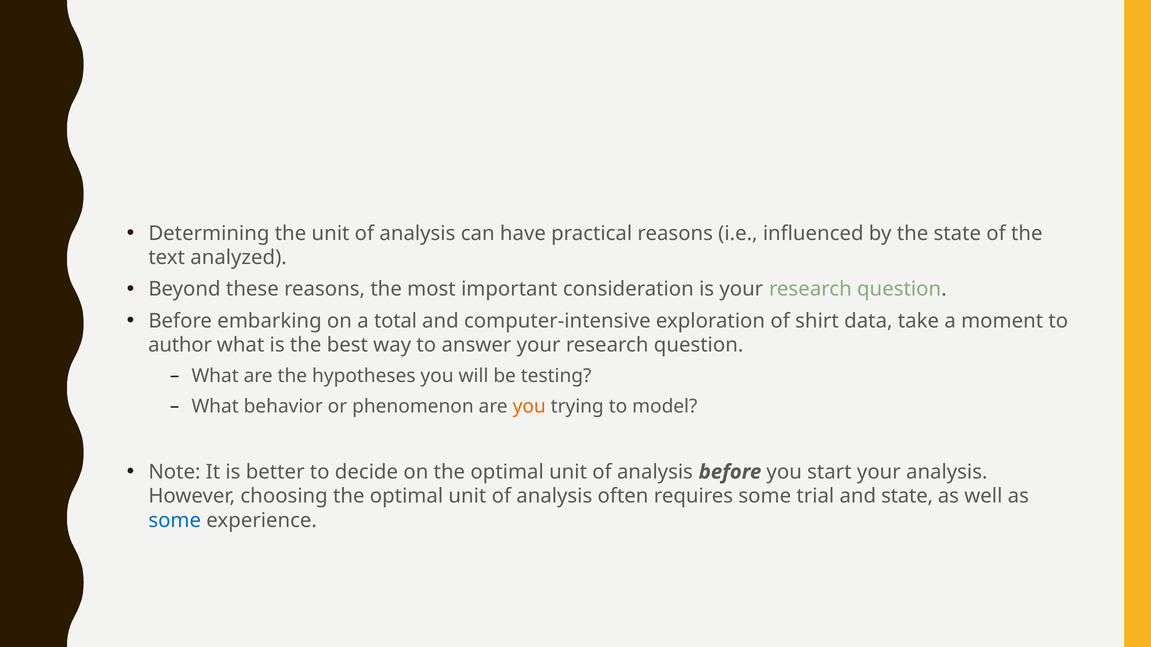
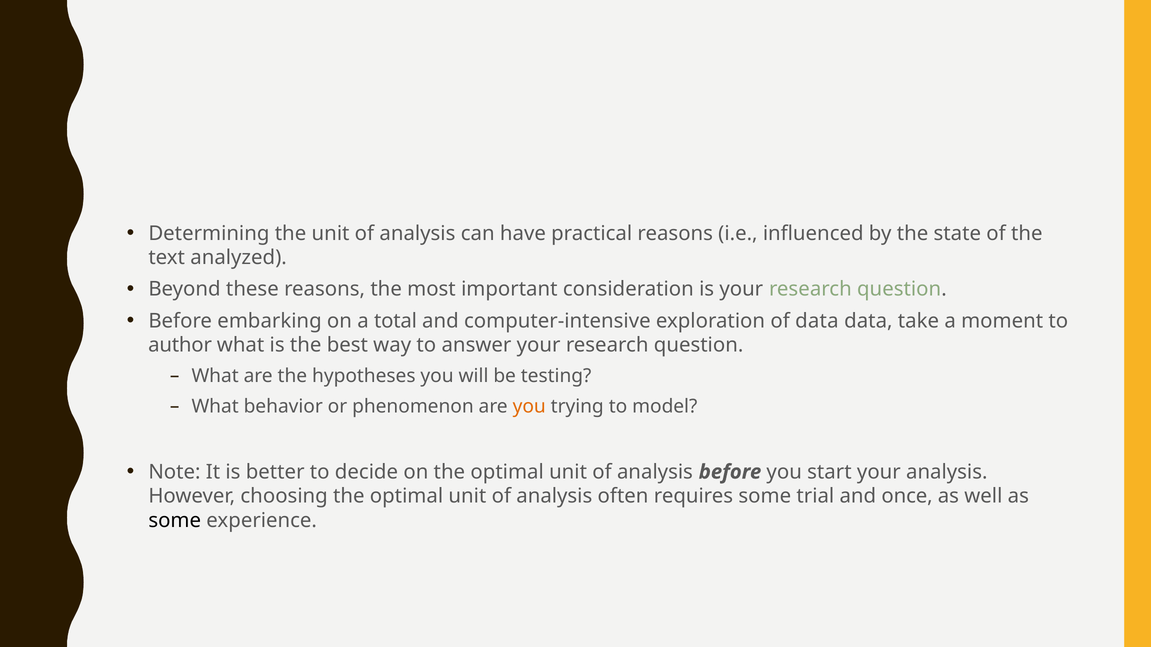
of shirt: shirt -> data
and state: state -> once
some at (175, 521) colour: blue -> black
